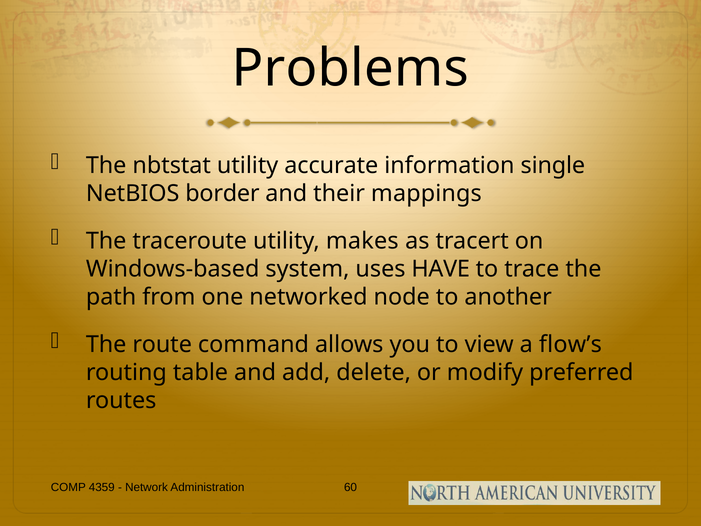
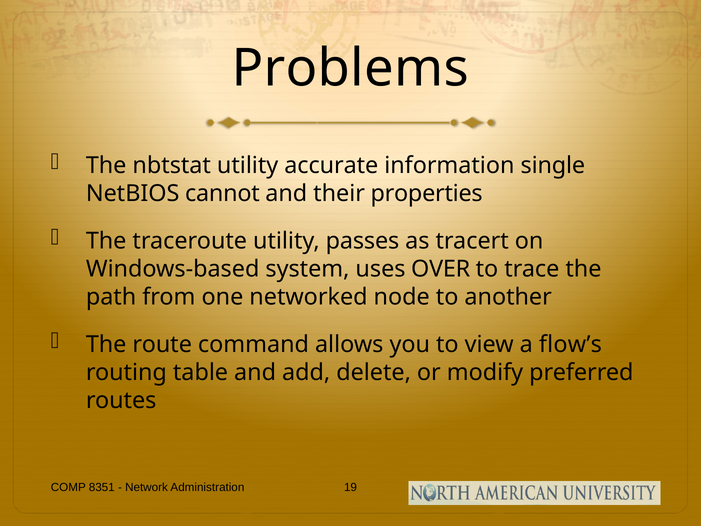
border: border -> cannot
mappings: mappings -> properties
makes: makes -> passes
HAVE: HAVE -> OVER
4359: 4359 -> 8351
60: 60 -> 19
